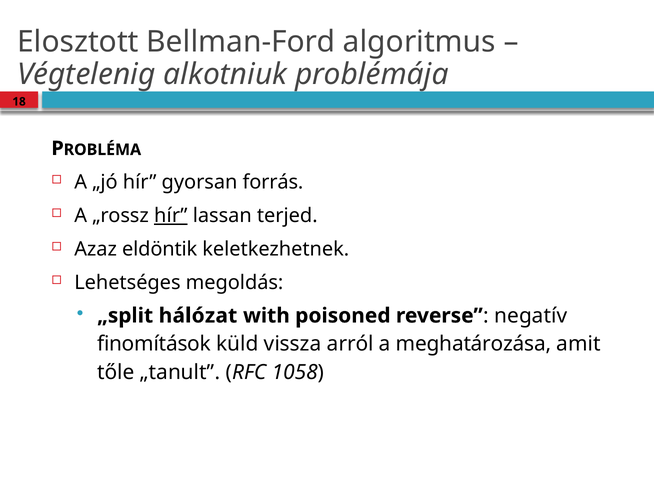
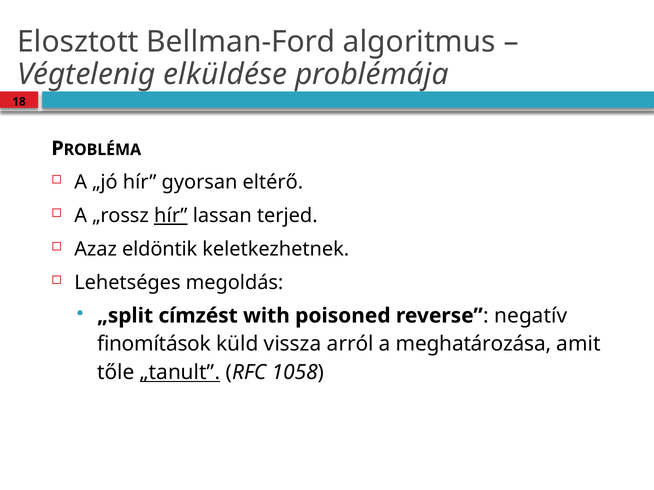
alkotniuk: alkotniuk -> elküldése
forrás: forrás -> eltérő
hálózat: hálózat -> címzést
„tanult underline: none -> present
